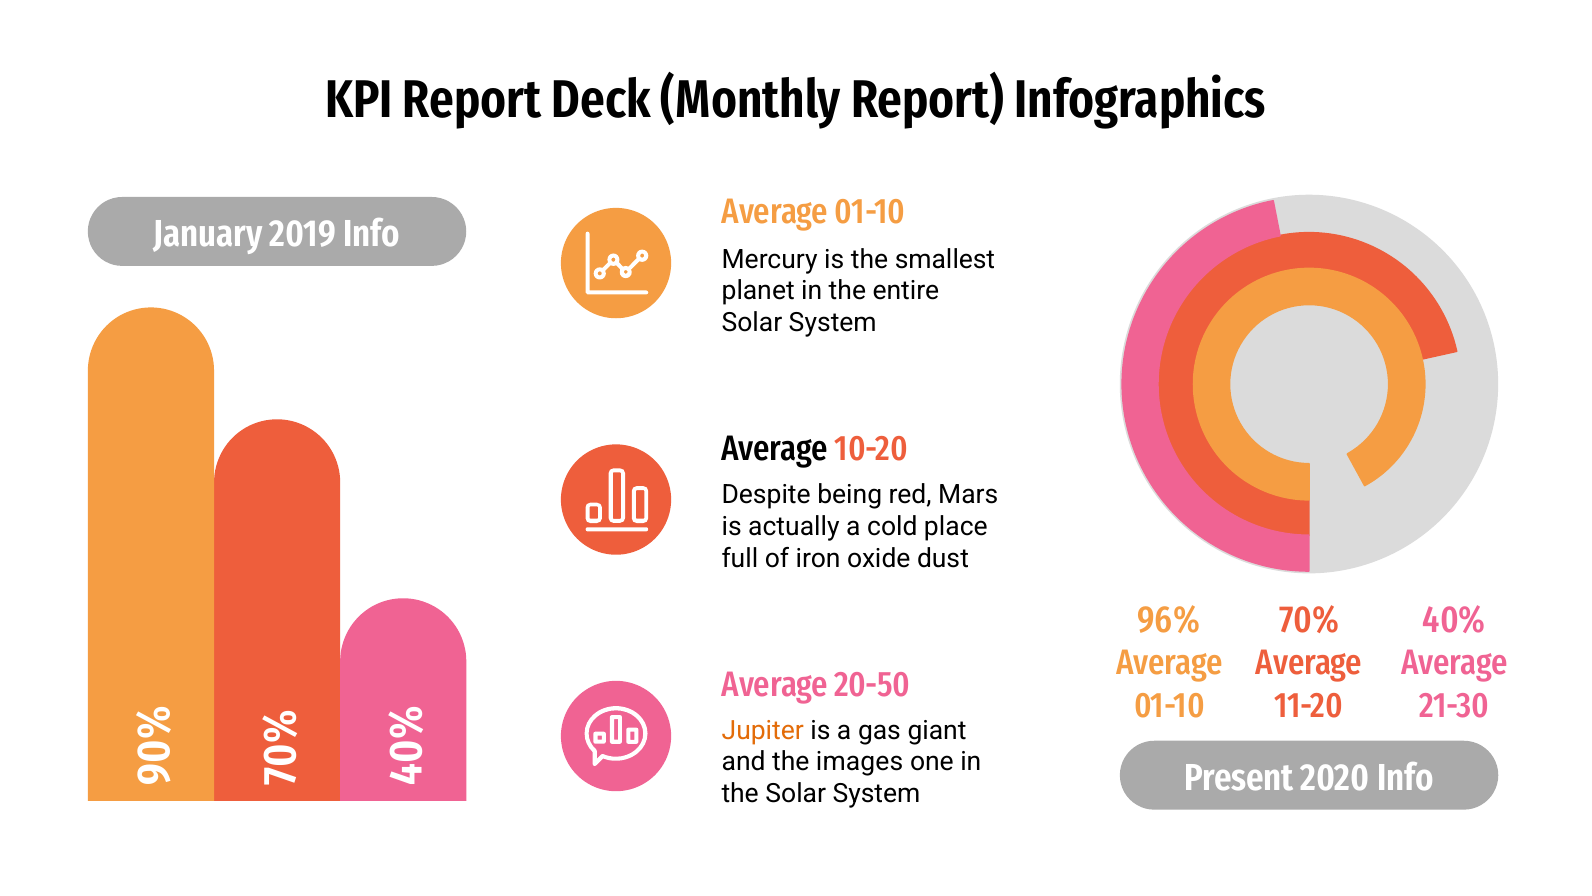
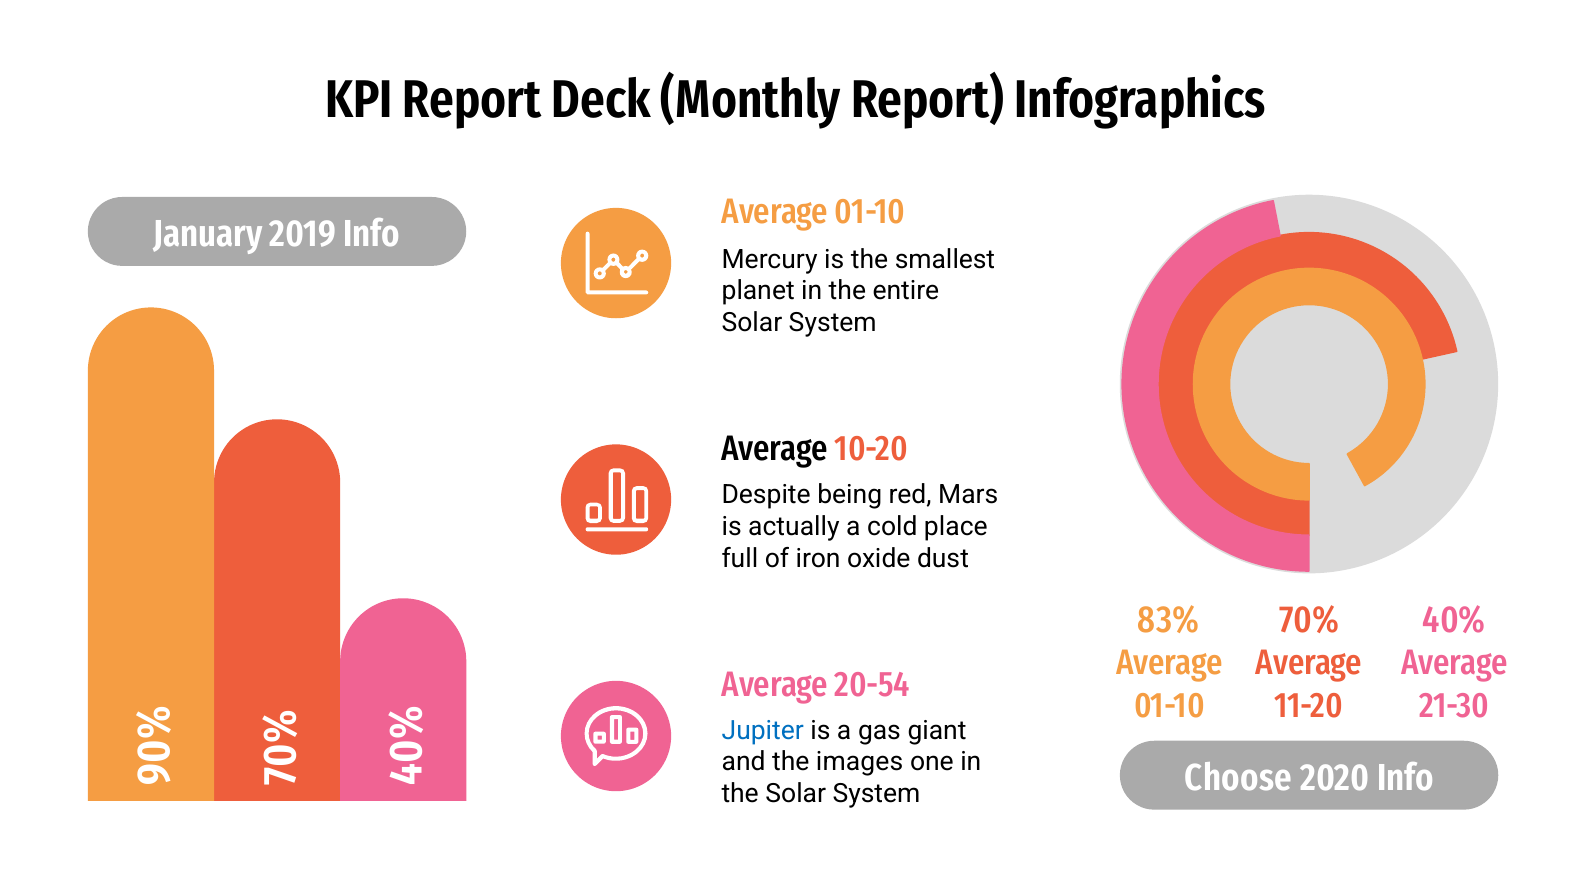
96%: 96% -> 83%
20-50: 20-50 -> 20-54
Jupiter colour: orange -> blue
Present: Present -> Choose
